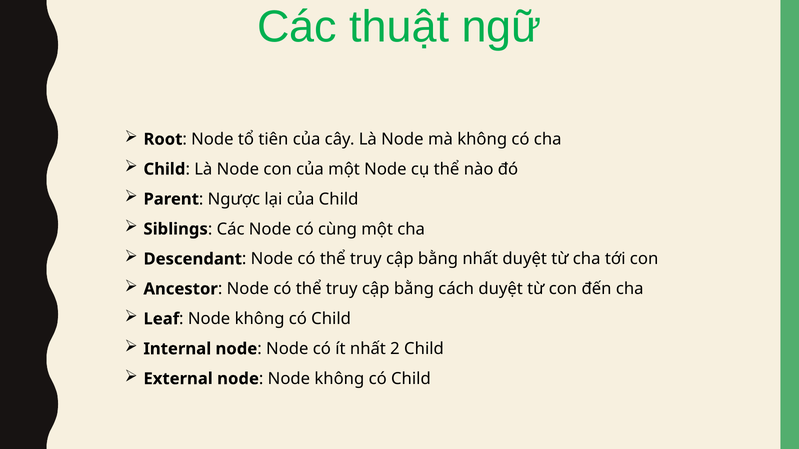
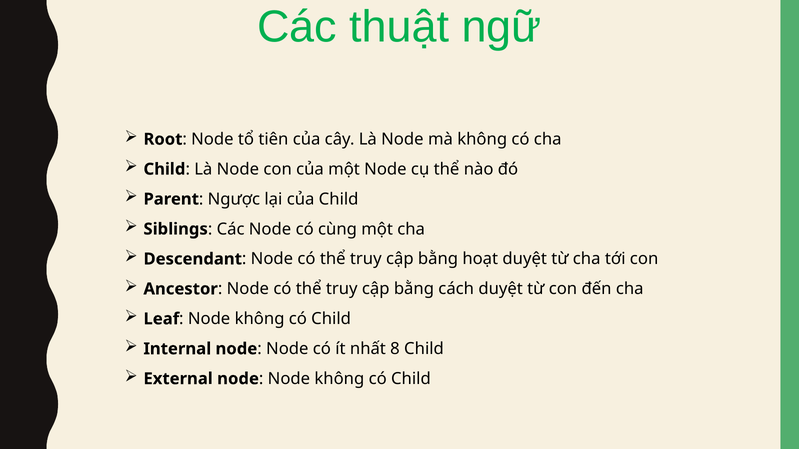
bằng nhất: nhất -> hoạt
2: 2 -> 8
